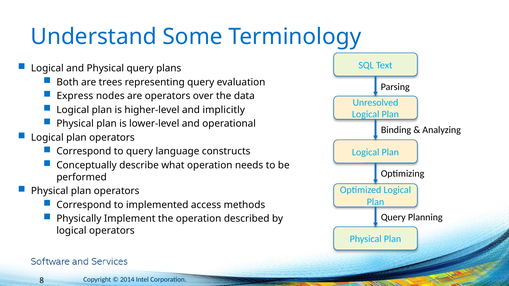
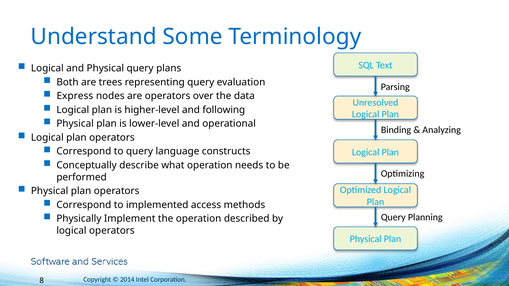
implicitly: implicitly -> following
